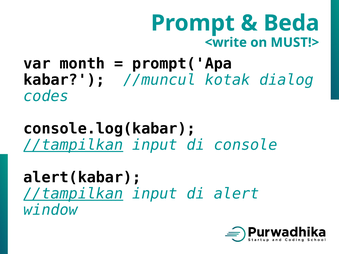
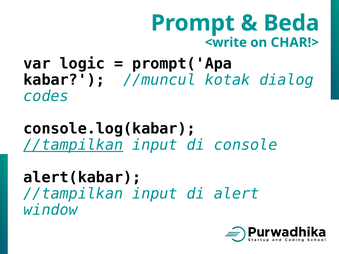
MUST!>: MUST!> -> CHAR!>
month: month -> logic
//tampilkan at (73, 194) underline: present -> none
